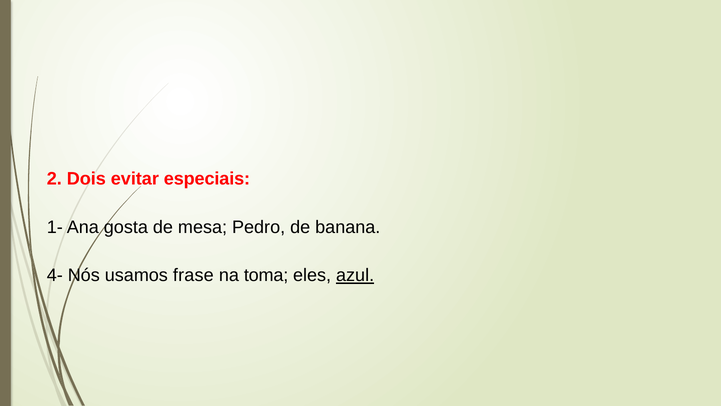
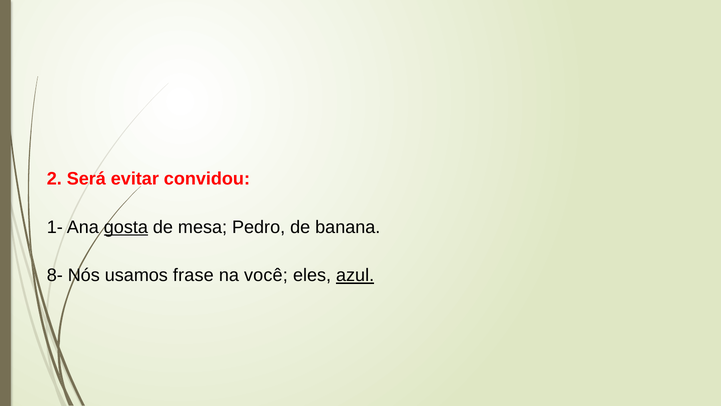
Dois: Dois -> Será
especiais: especiais -> convidou
gosta underline: none -> present
4-: 4- -> 8-
toma: toma -> você
